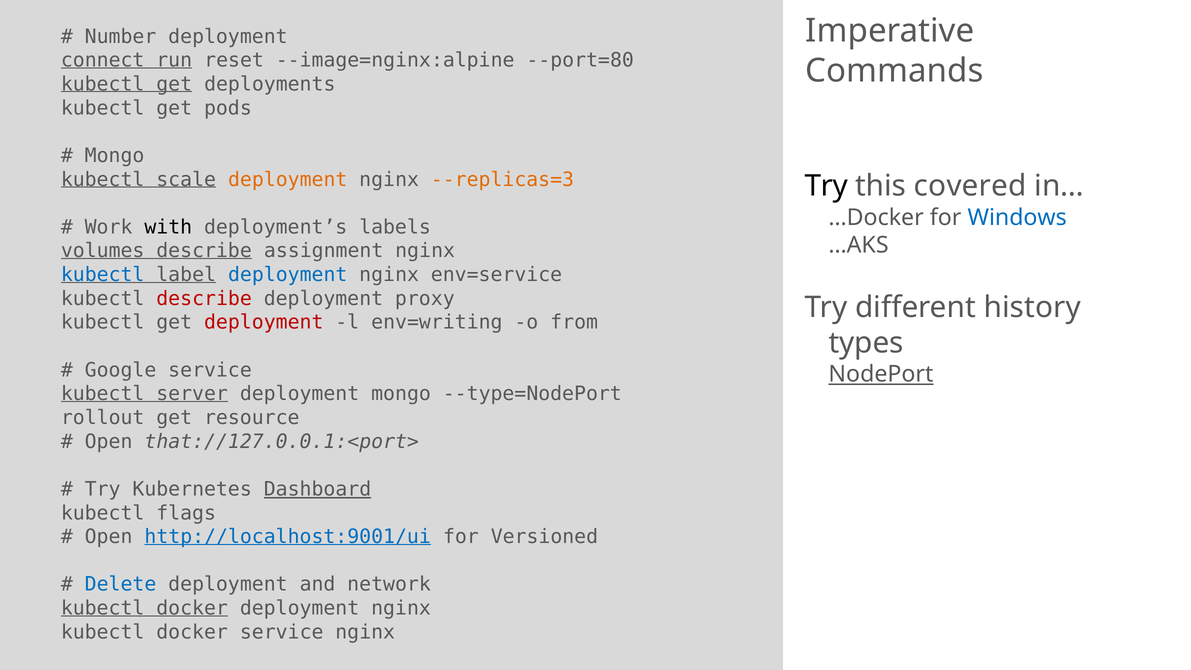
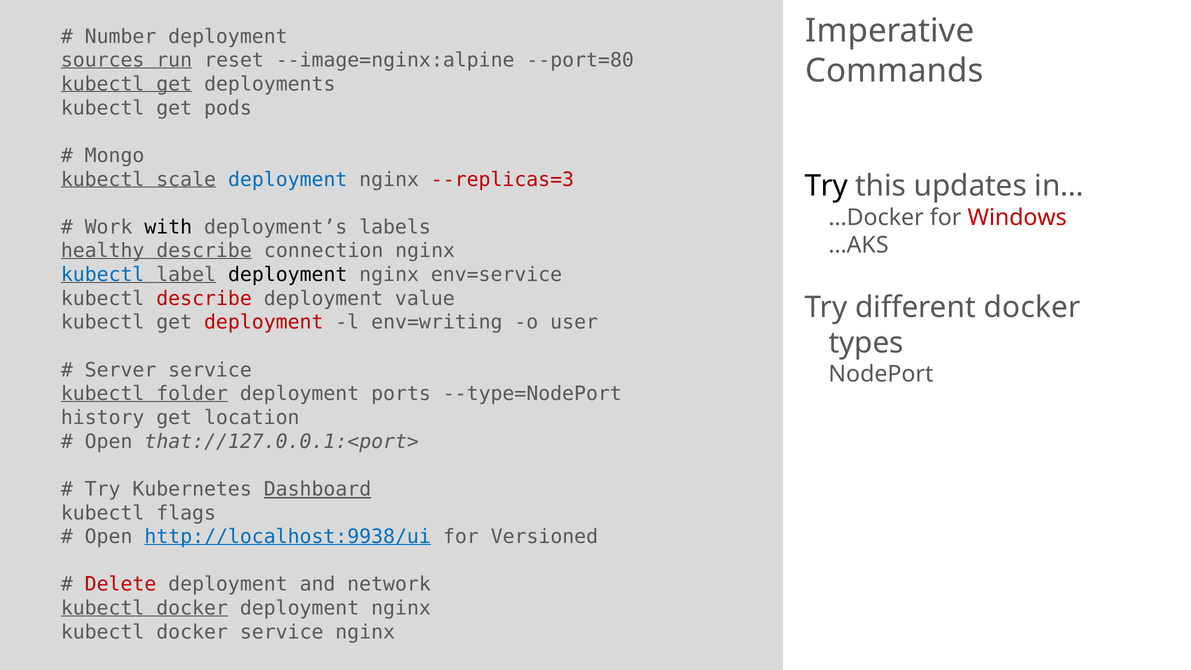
connect: connect -> sources
deployment at (288, 179) colour: orange -> blue
--replicas=3 colour: orange -> red
covered: covered -> updates
Windows colour: blue -> red
volumes: volumes -> healthy
assignment: assignment -> connection
deployment at (288, 275) colour: blue -> black
proxy: proxy -> value
different history: history -> docker
from: from -> user
Google: Google -> Server
NodePort underline: present -> none
server: server -> folder
deployment mongo: mongo -> ports
rollout: rollout -> history
resource: resource -> location
http://localhost:9001/ui: http://localhost:9001/ui -> http://localhost:9938/ui
Delete colour: blue -> red
